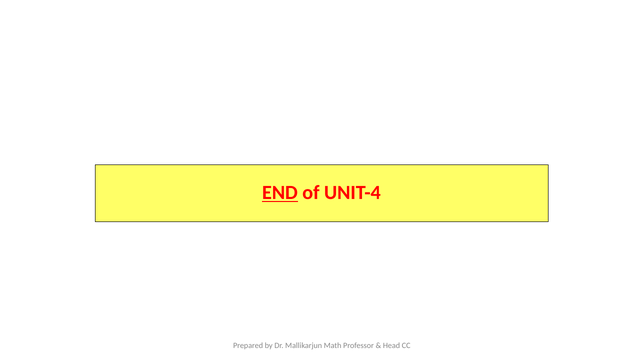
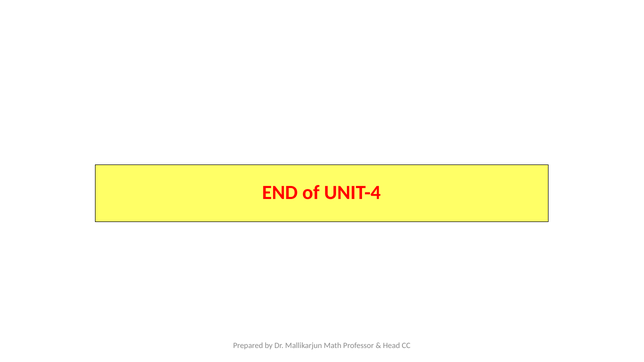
END underline: present -> none
